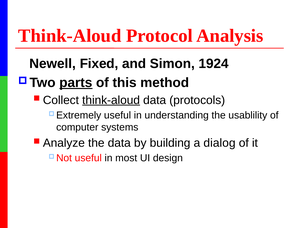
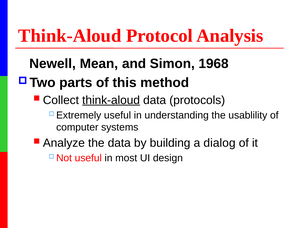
Fixed: Fixed -> Mean
1924: 1924 -> 1968
parts underline: present -> none
